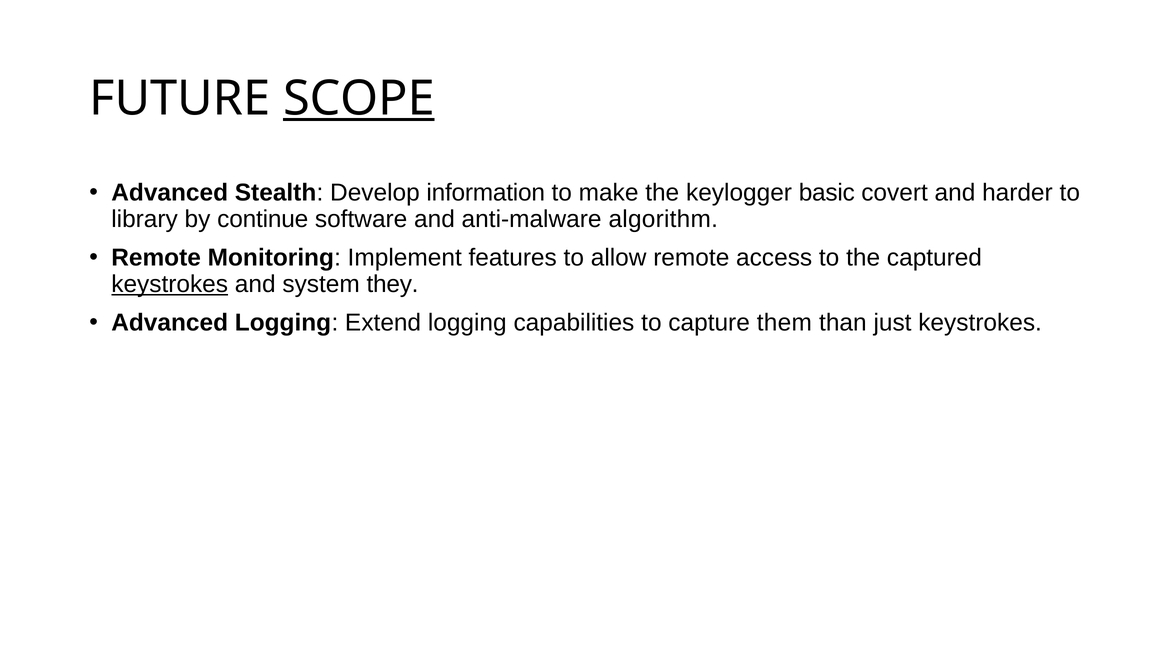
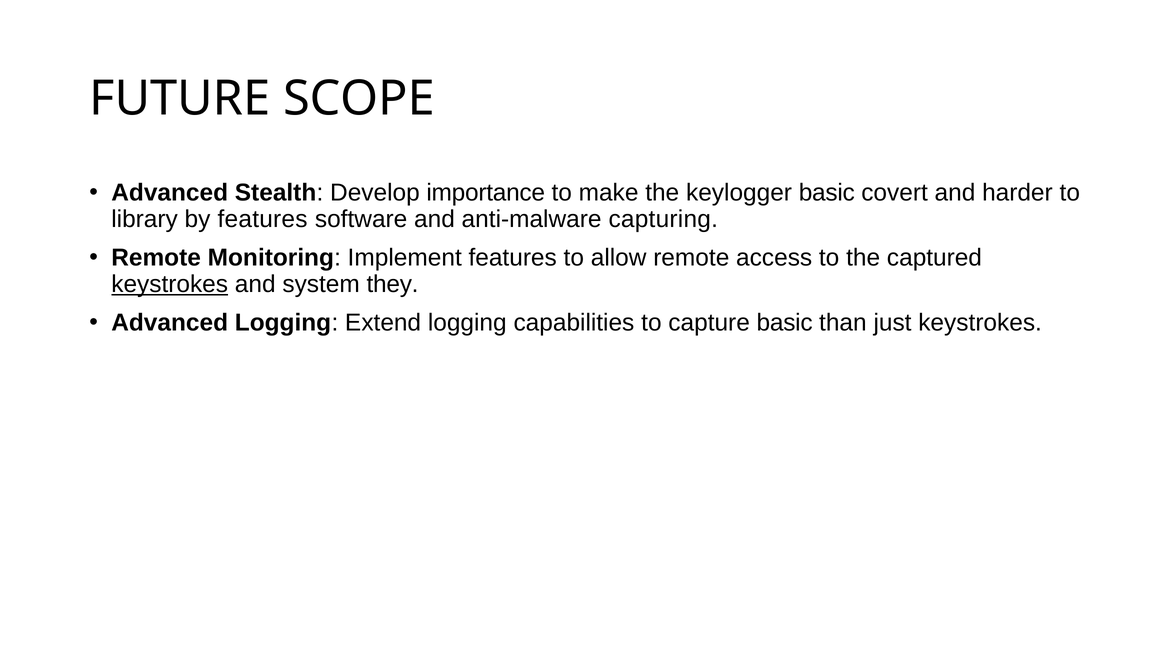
SCOPE underline: present -> none
information: information -> importance
by continue: continue -> features
algorithm: algorithm -> capturing
capture them: them -> basic
